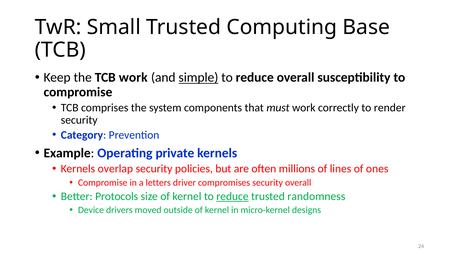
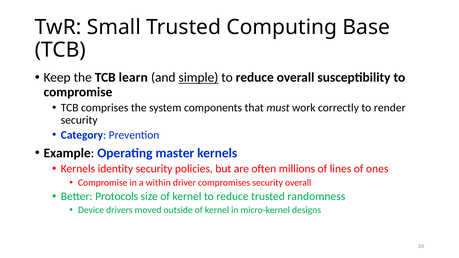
TCB work: work -> learn
private: private -> master
overlap: overlap -> identity
letters: letters -> within
reduce at (232, 196) underline: present -> none
